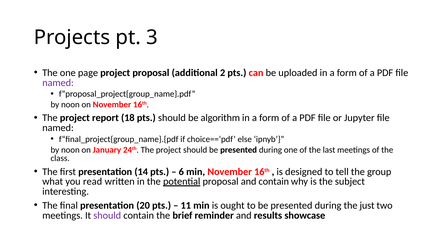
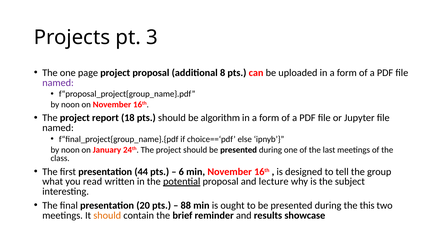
2: 2 -> 8
14: 14 -> 44
and contain: contain -> lecture
11: 11 -> 88
just: just -> this
should at (107, 216) colour: purple -> orange
